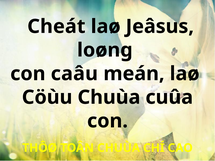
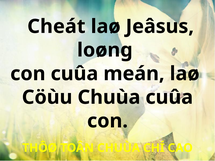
con caâu: caâu -> cuûa
